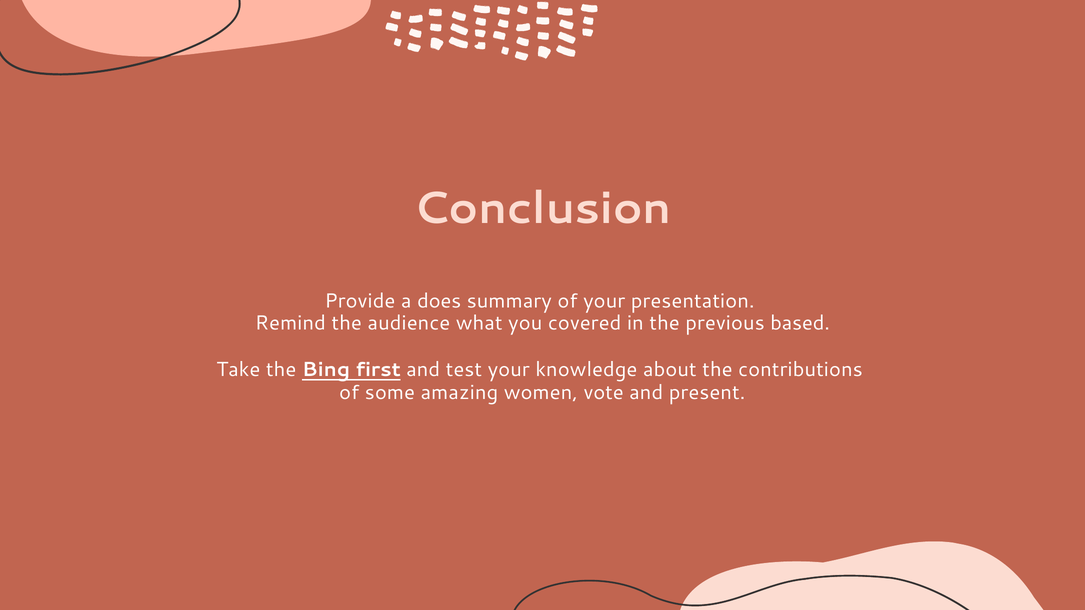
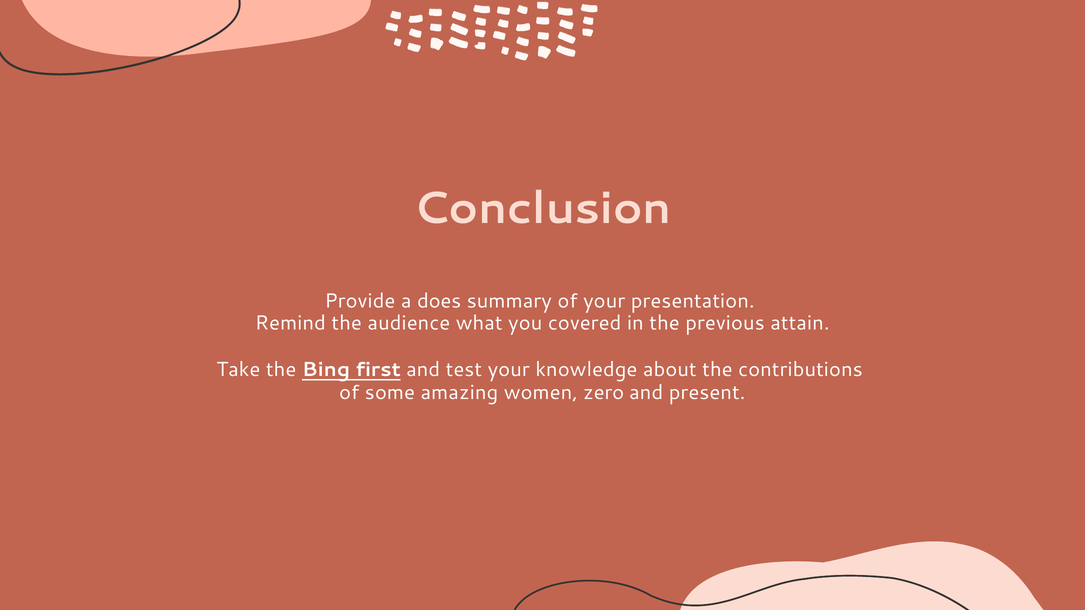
based: based -> attain
vote: vote -> zero
